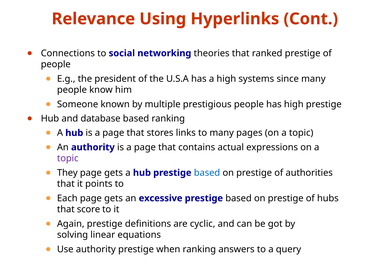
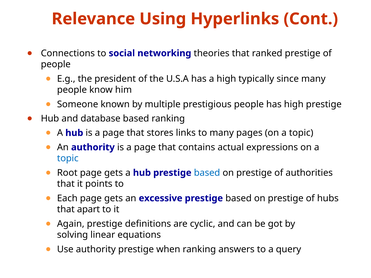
systems: systems -> typically
topic at (68, 159) colour: purple -> blue
They: They -> Root
score: score -> apart
